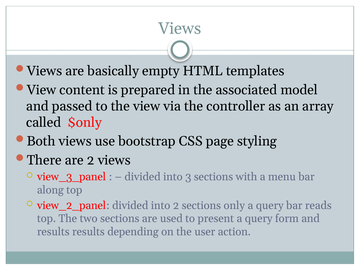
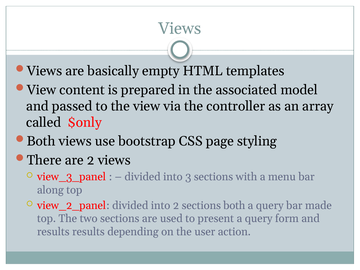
sections only: only -> both
reads: reads -> made
